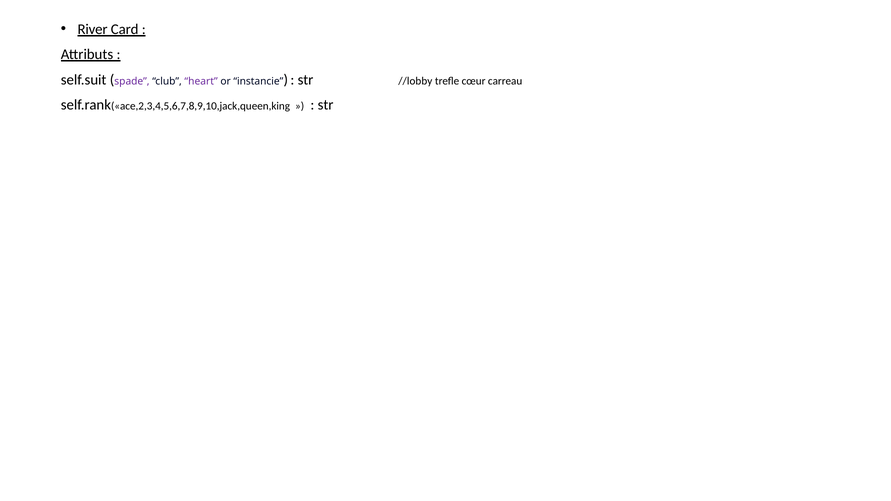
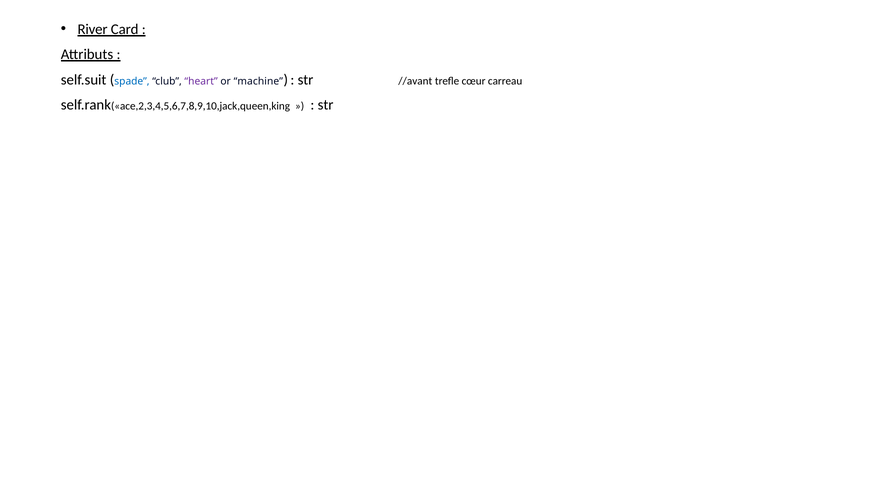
spade colour: purple -> blue
instancie: instancie -> machine
//lobby: //lobby -> //avant
